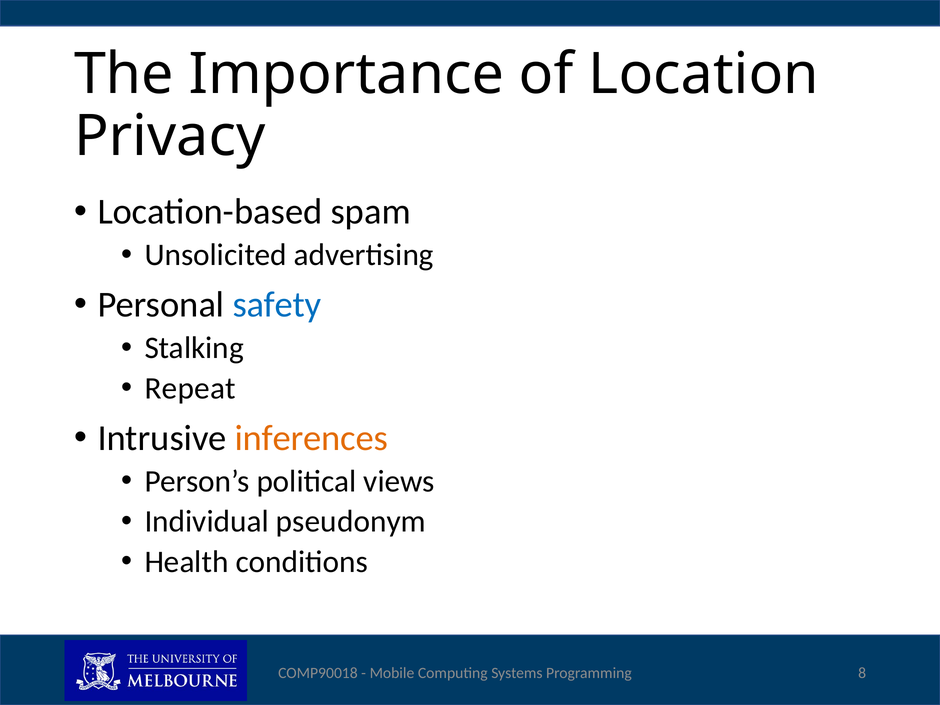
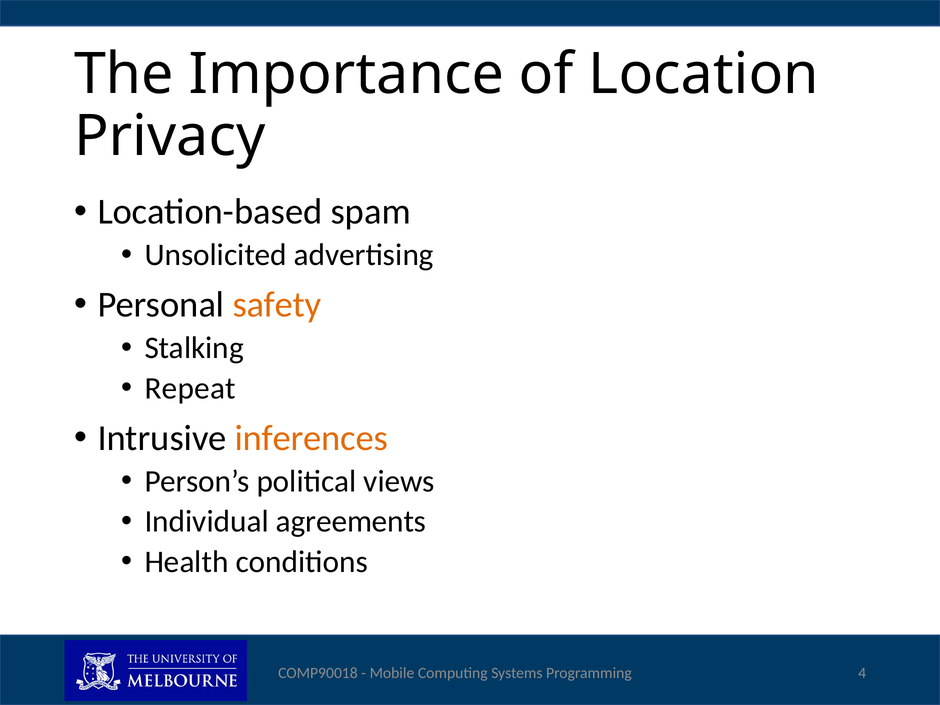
safety colour: blue -> orange
pseudonym: pseudonym -> agreements
8: 8 -> 4
